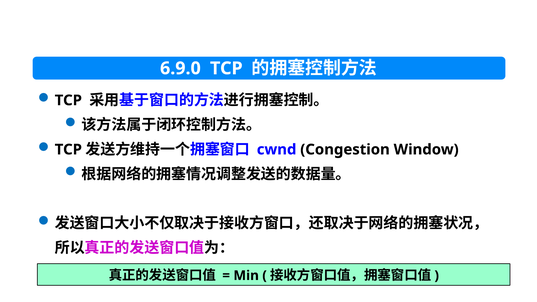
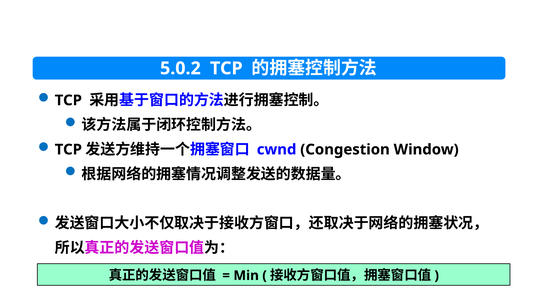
6.9.0: 6.9.0 -> 5.0.2
